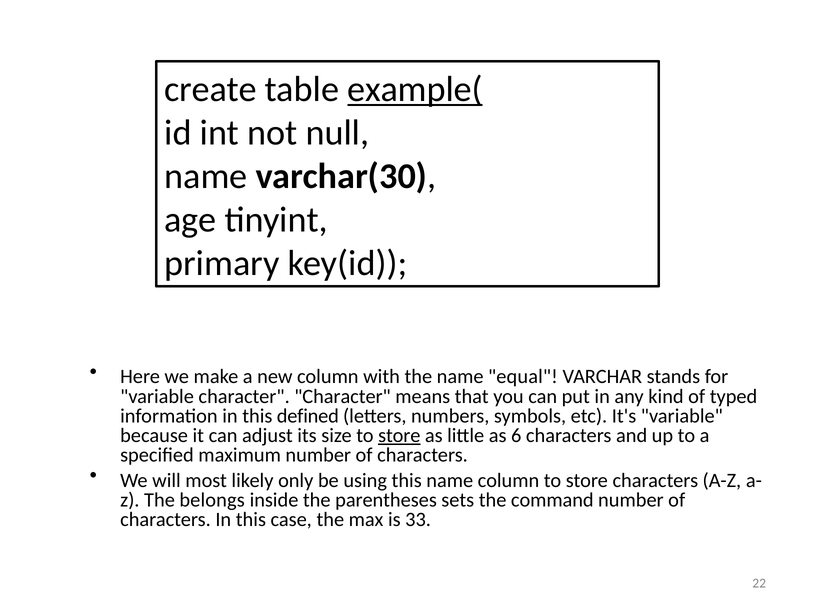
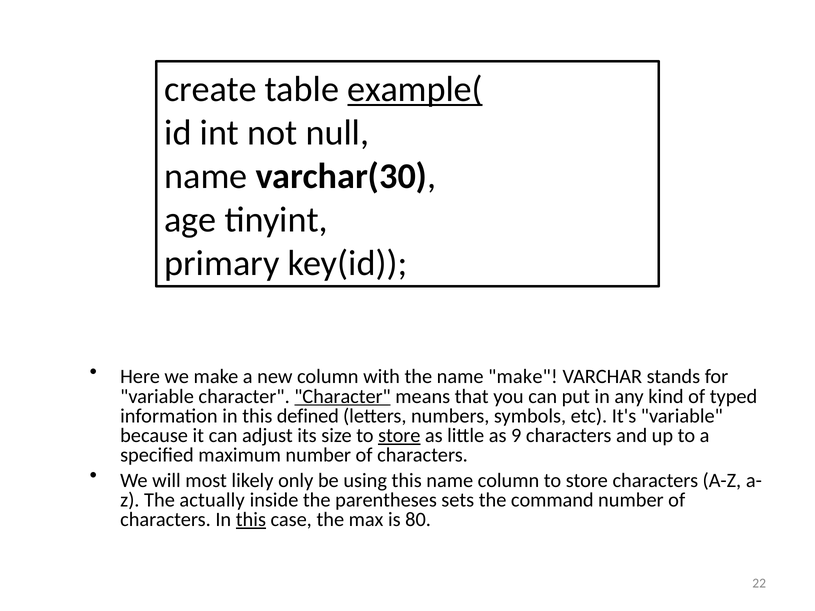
name equal: equal -> make
Character at (343, 396) underline: none -> present
6: 6 -> 9
belongs: belongs -> actually
this at (251, 520) underline: none -> present
33: 33 -> 80
